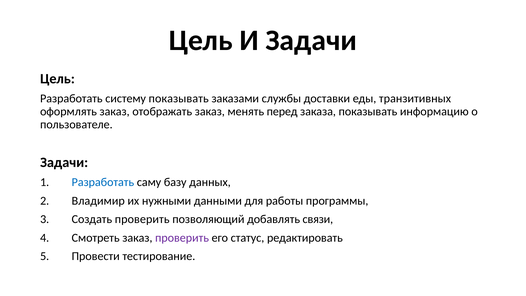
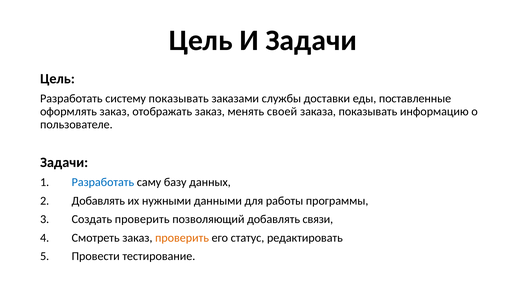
транзитивных: транзитивных -> поставленные
перед: перед -> своей
2 Владимир: Владимир -> Добавлять
проверить at (182, 238) colour: purple -> orange
